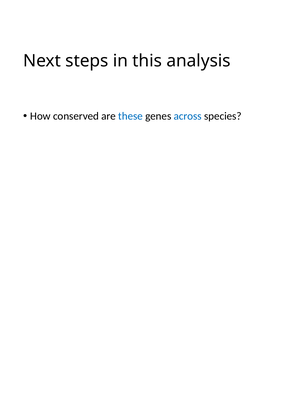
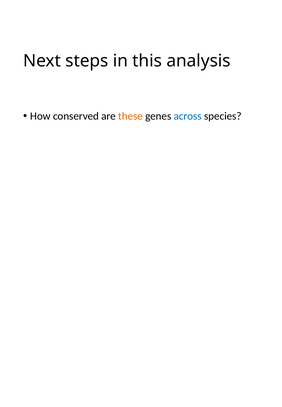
these colour: blue -> orange
